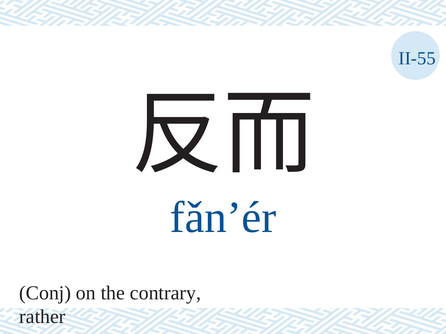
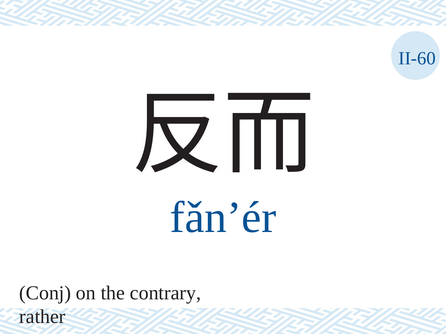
II-55: II-55 -> II-60
